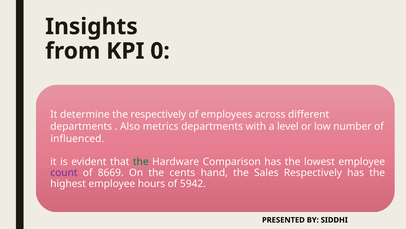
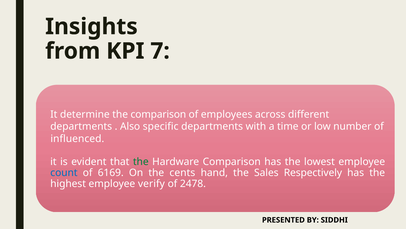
0: 0 -> 7
the respectively: respectively -> comparison
metrics: metrics -> specific
level: level -> time
count colour: purple -> blue
8669: 8669 -> 6169
hours: hours -> verify
5942: 5942 -> 2478
